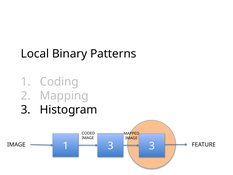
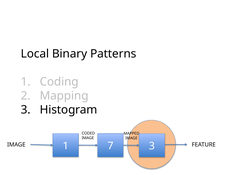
1 3: 3 -> 7
